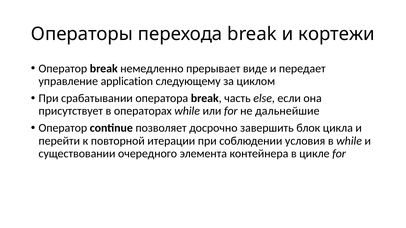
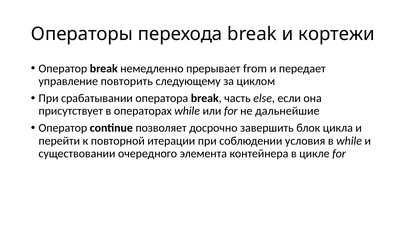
виде: виде -> from
application: application -> повторить
